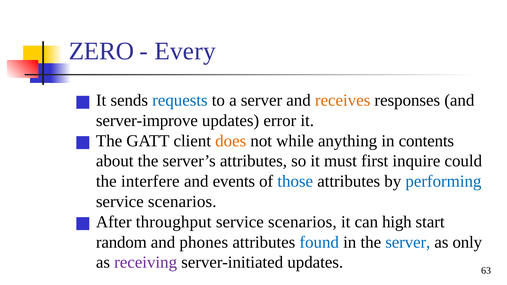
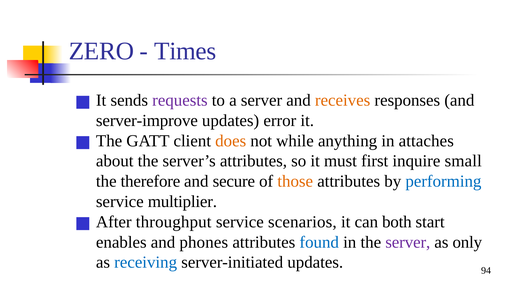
Every: Every -> Times
requests colour: blue -> purple
contents: contents -> attaches
could: could -> small
interfere: interfere -> therefore
events: events -> secure
those colour: blue -> orange
scenarios at (182, 202): scenarios -> multiplier
high: high -> both
random: random -> enables
server at (408, 242) colour: blue -> purple
receiving colour: purple -> blue
63: 63 -> 94
